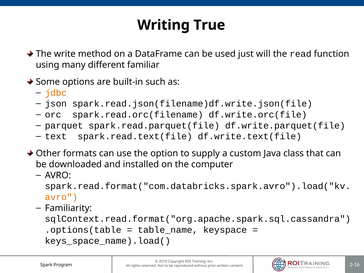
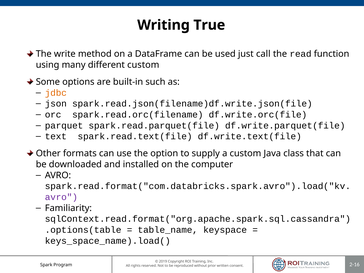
will: will -> call
different familiar: familiar -> custom
avro at (61, 197) colour: orange -> purple
